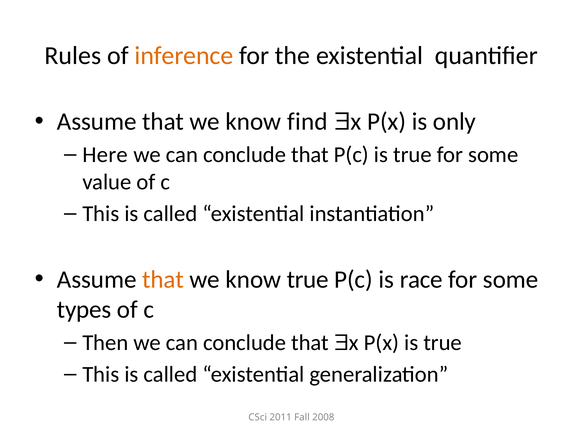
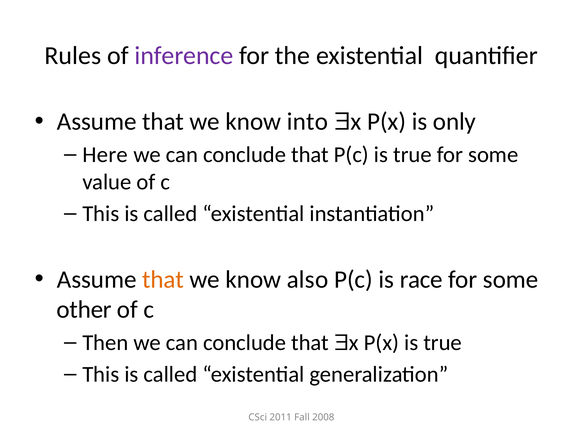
inference colour: orange -> purple
find: find -> into
know true: true -> also
types: types -> other
